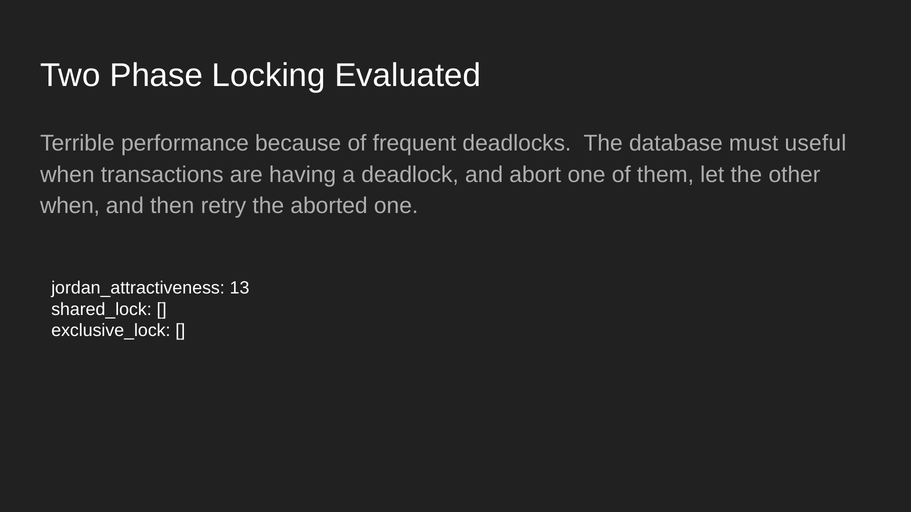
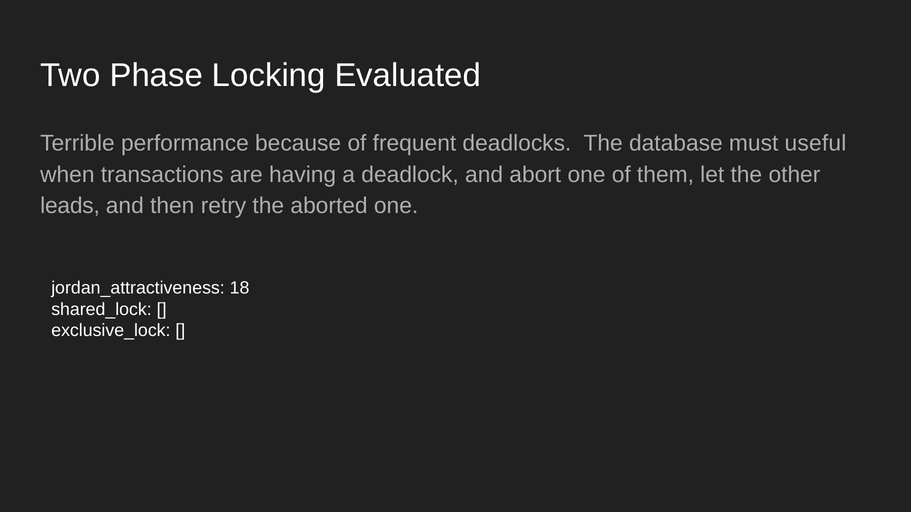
when at (70, 206): when -> leads
13: 13 -> 18
